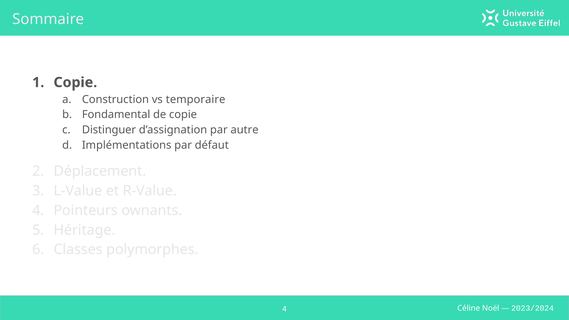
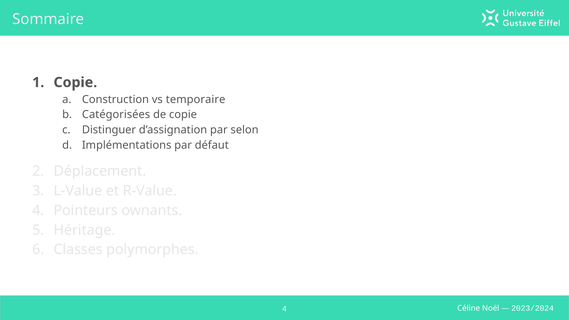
Fondamental: Fondamental -> Catégorisées
autre: autre -> selon
